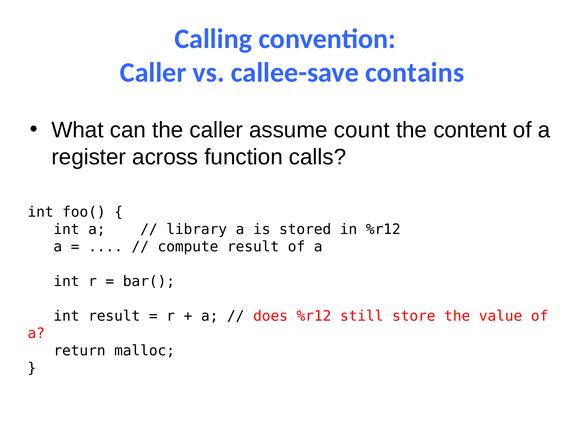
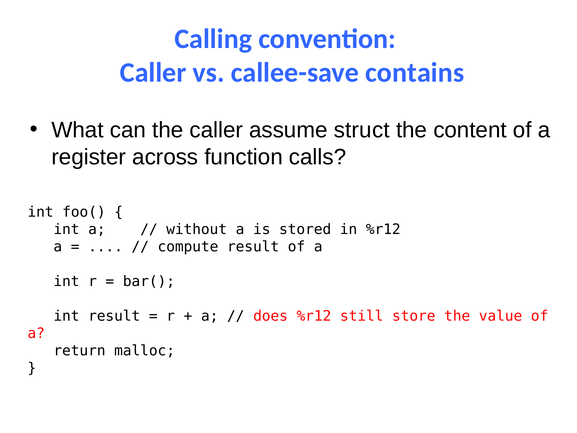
count: count -> struct
library: library -> without
